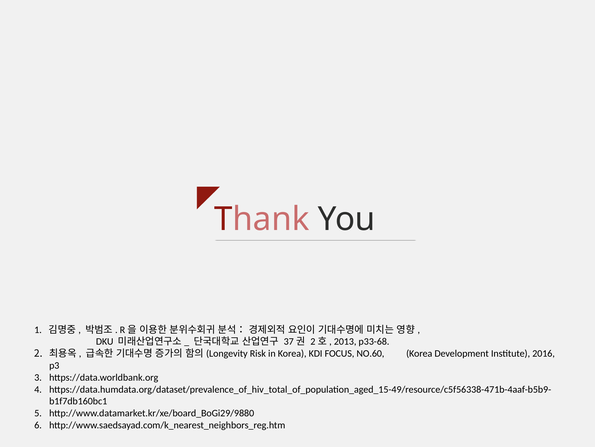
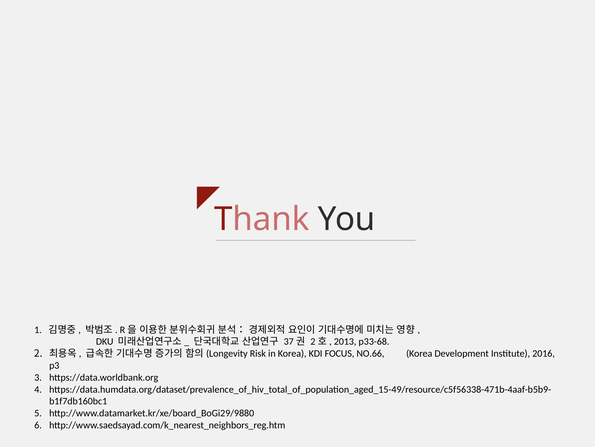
NO.60: NO.60 -> NO.66
